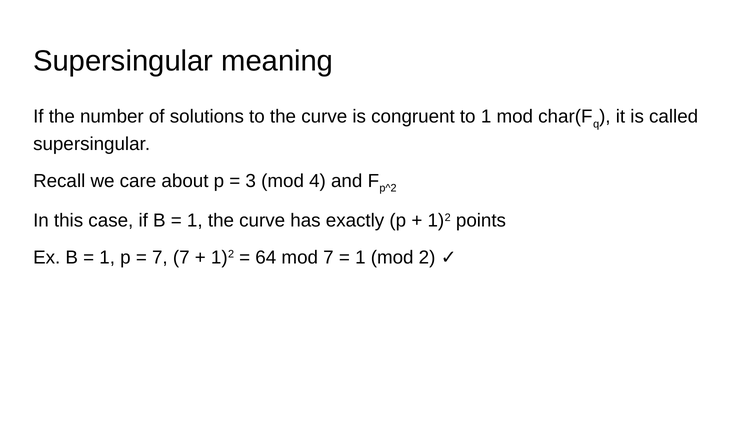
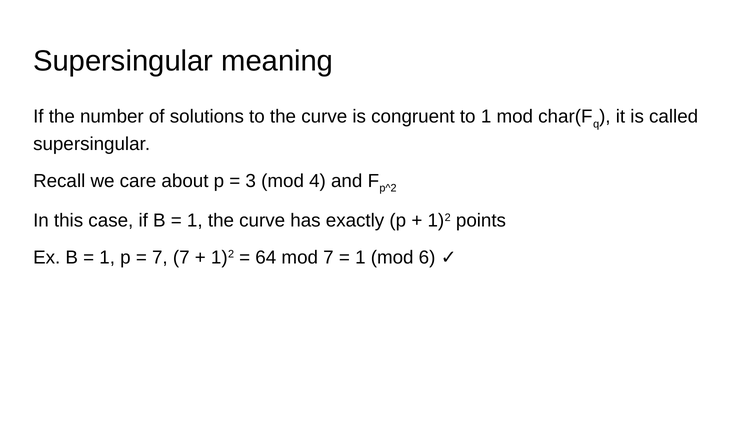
2: 2 -> 6
